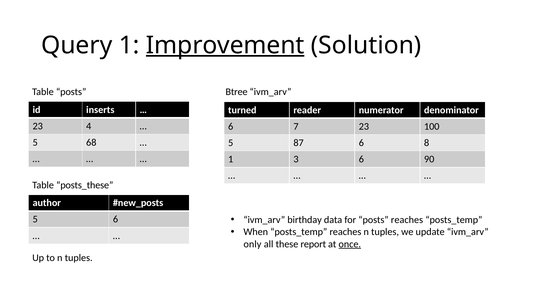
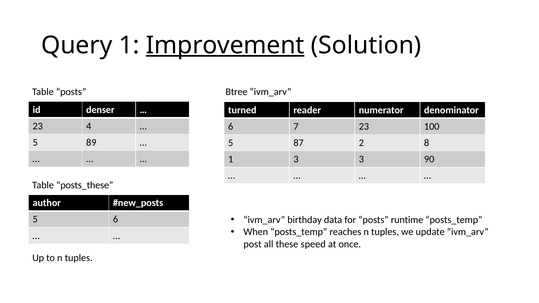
inserts: inserts -> denser
68: 68 -> 89
87 6: 6 -> 2
3 6: 6 -> 3
posts reaches: reaches -> runtime
only: only -> post
report: report -> speed
once underline: present -> none
